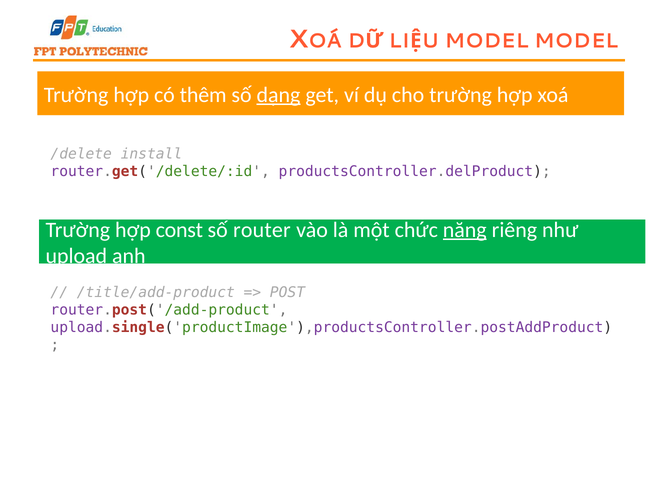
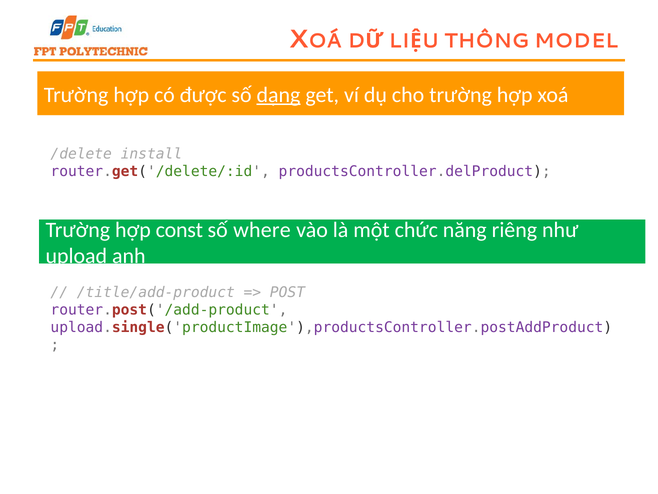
MODEL at (487, 41): MODEL -> THÔNG
thêm: thêm -> được
router: router -> where
năng underline: present -> none
